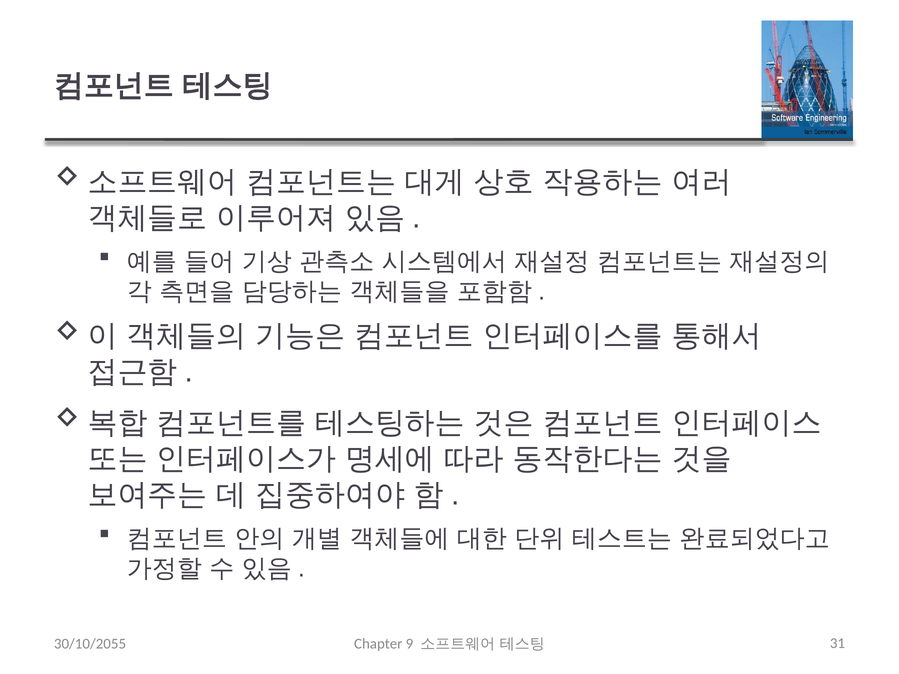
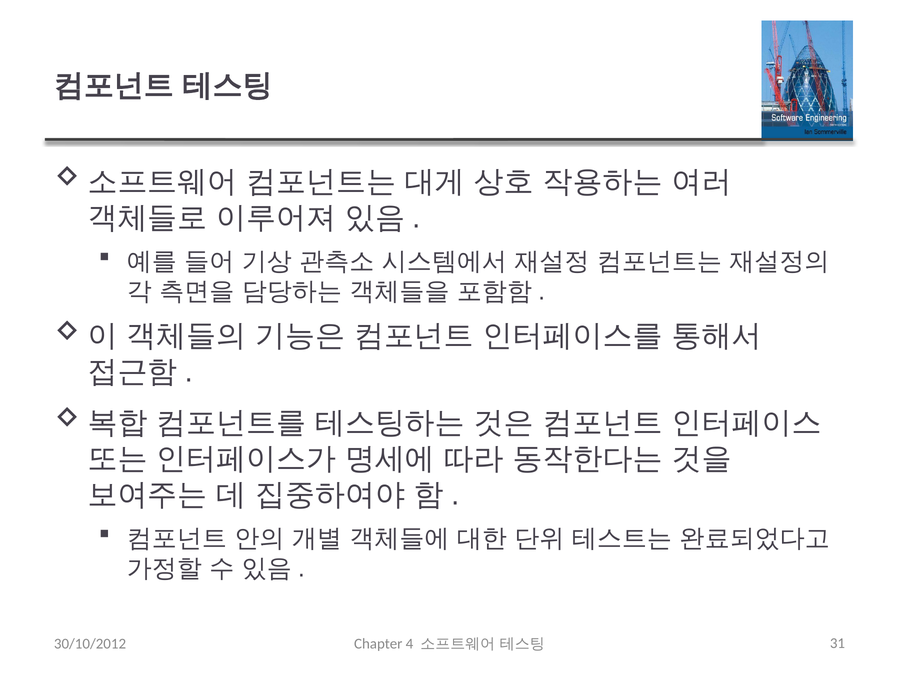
30/10/2055: 30/10/2055 -> 30/10/2012
9: 9 -> 4
